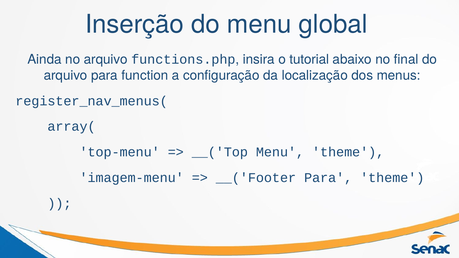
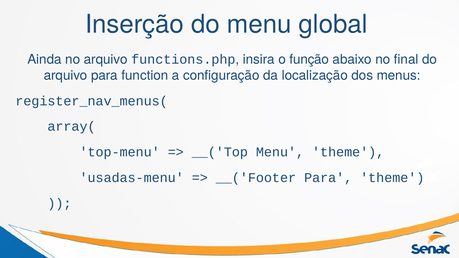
tutorial: tutorial -> função
imagem-menu: imagem-menu -> usadas-menu
